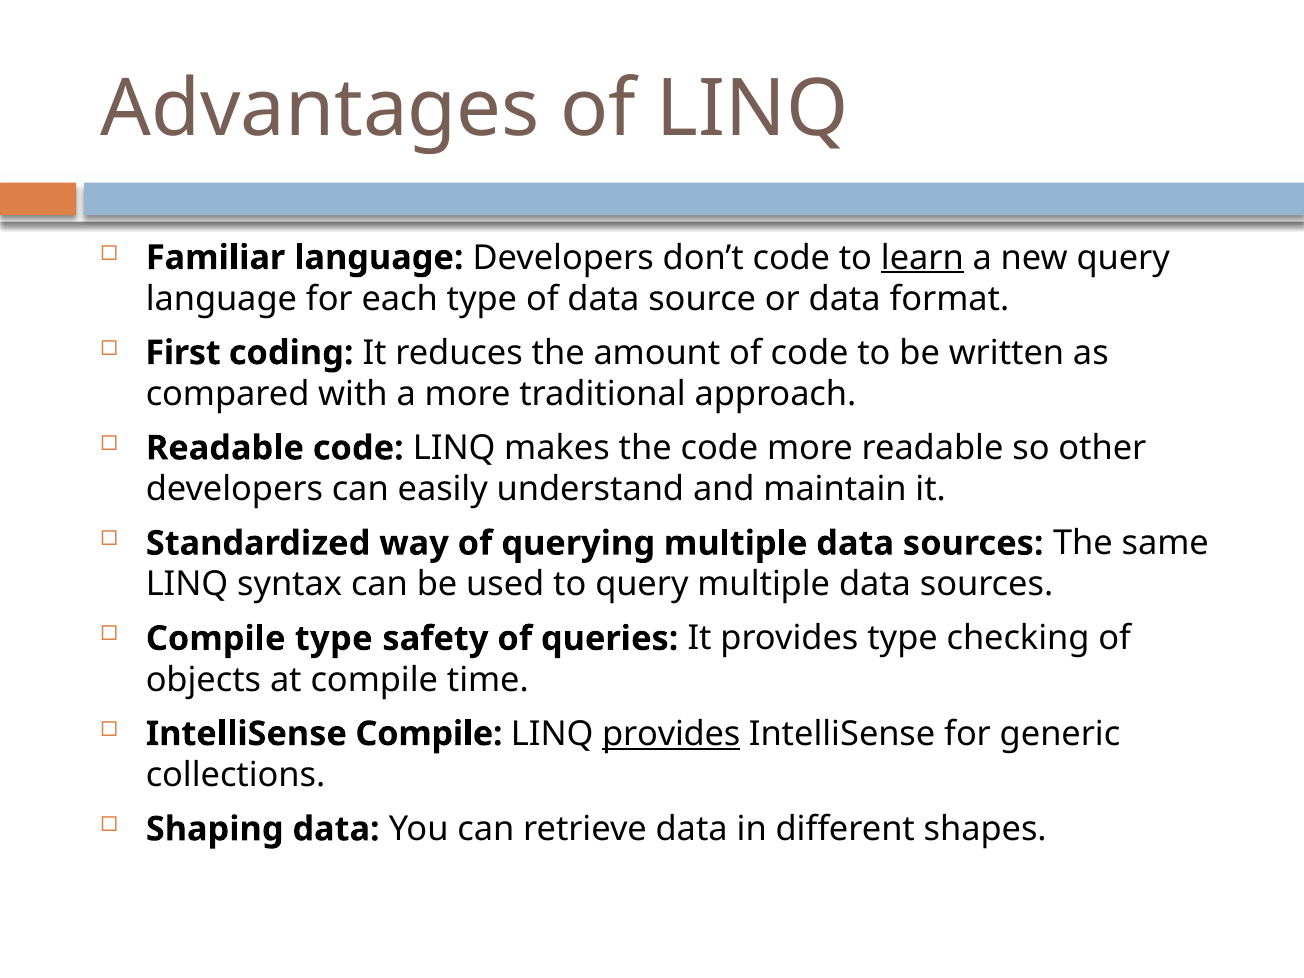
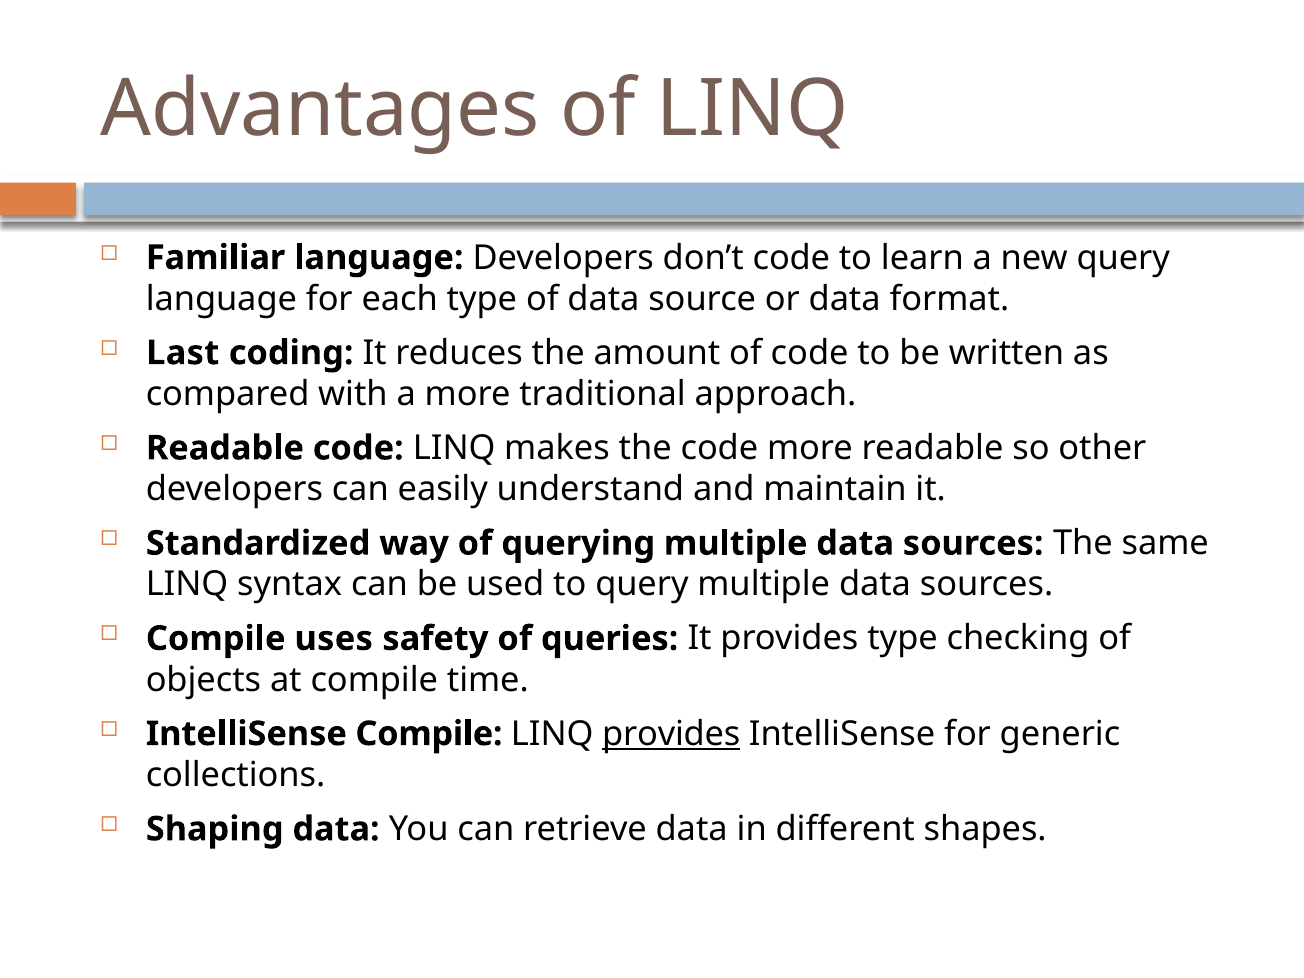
learn underline: present -> none
First: First -> Last
Compile type: type -> uses
